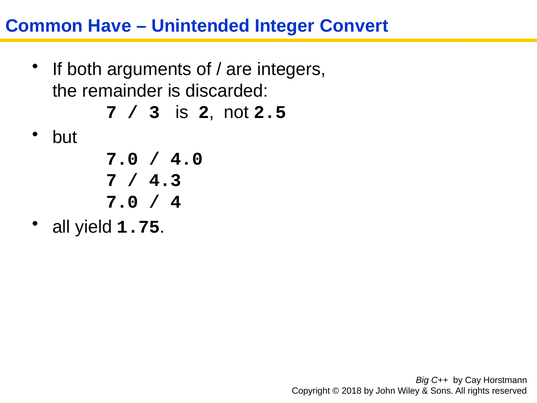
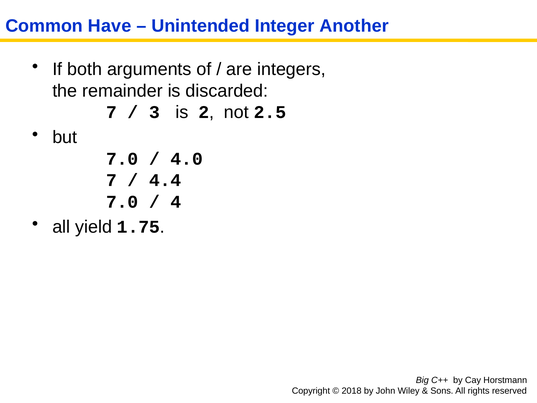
Convert: Convert -> Another
4.3: 4.3 -> 4.4
